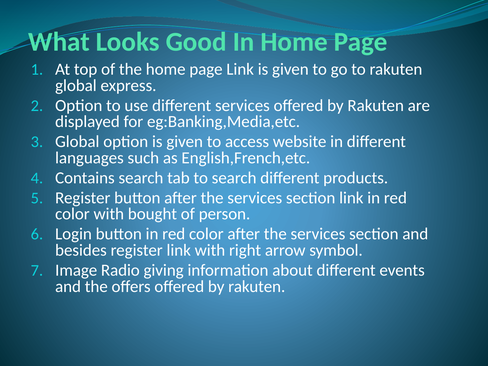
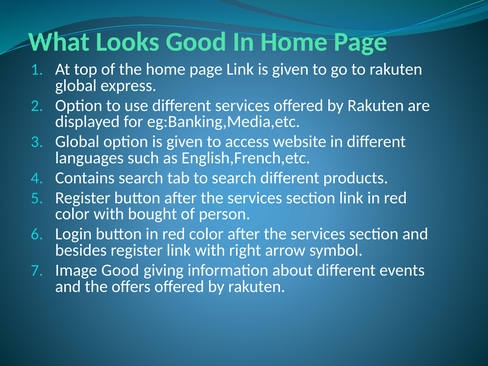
Image Radio: Radio -> Good
